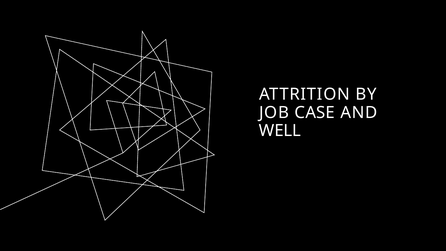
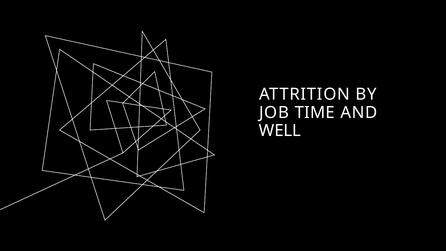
CASE: CASE -> TIME
